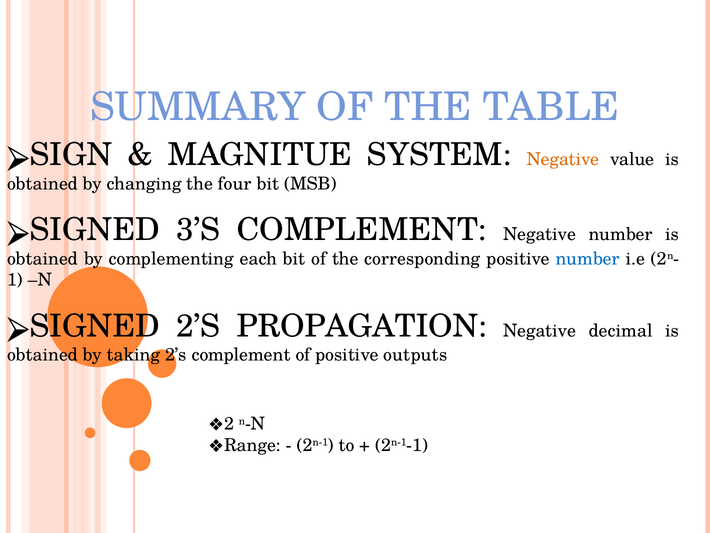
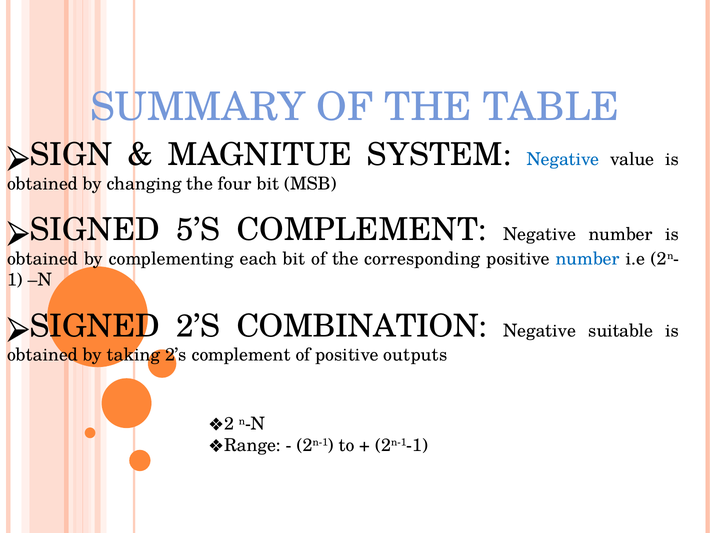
Negative at (563, 159) colour: orange -> blue
3’S: 3’S -> 5’S
PROPAGATION: PROPAGATION -> COMBINATION
decimal: decimal -> suitable
